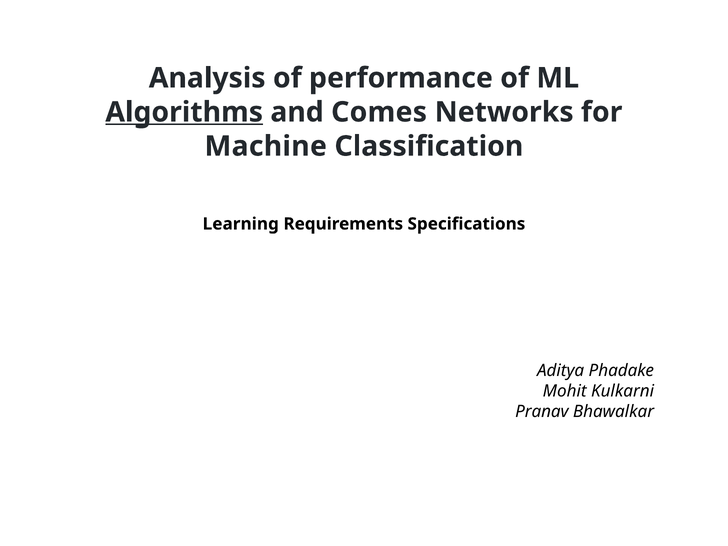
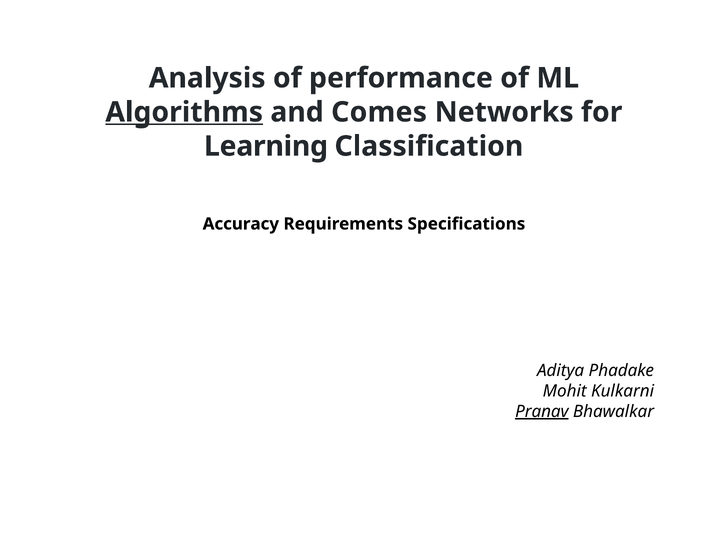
Machine: Machine -> Learning
Learning: Learning -> Accuracy
Pranav underline: none -> present
